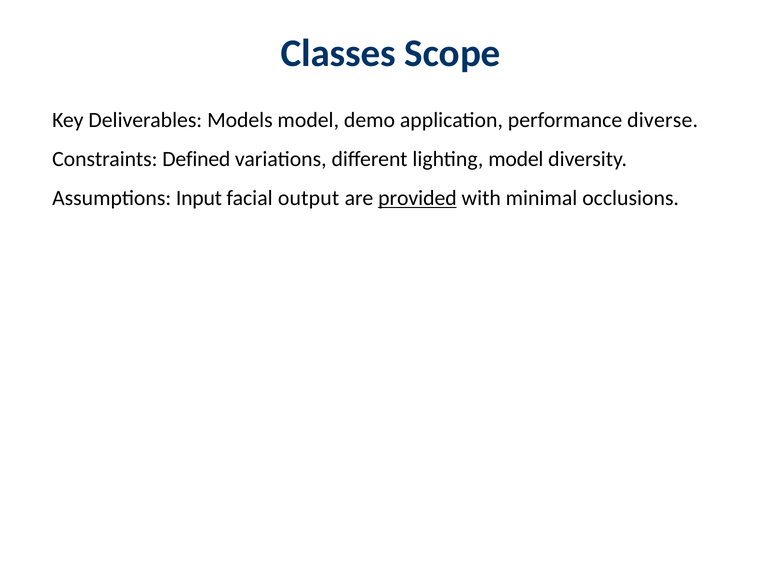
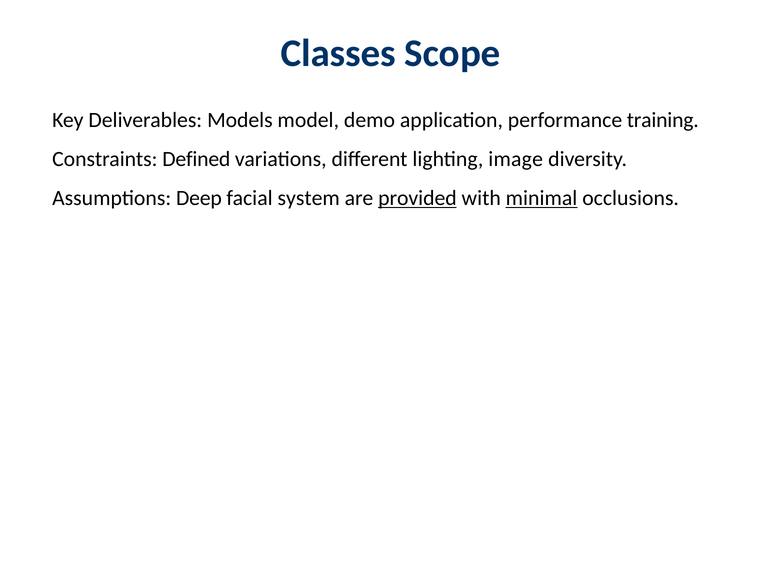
diverse: diverse -> training
lighting model: model -> image
Input: Input -> Deep
output: output -> system
minimal underline: none -> present
